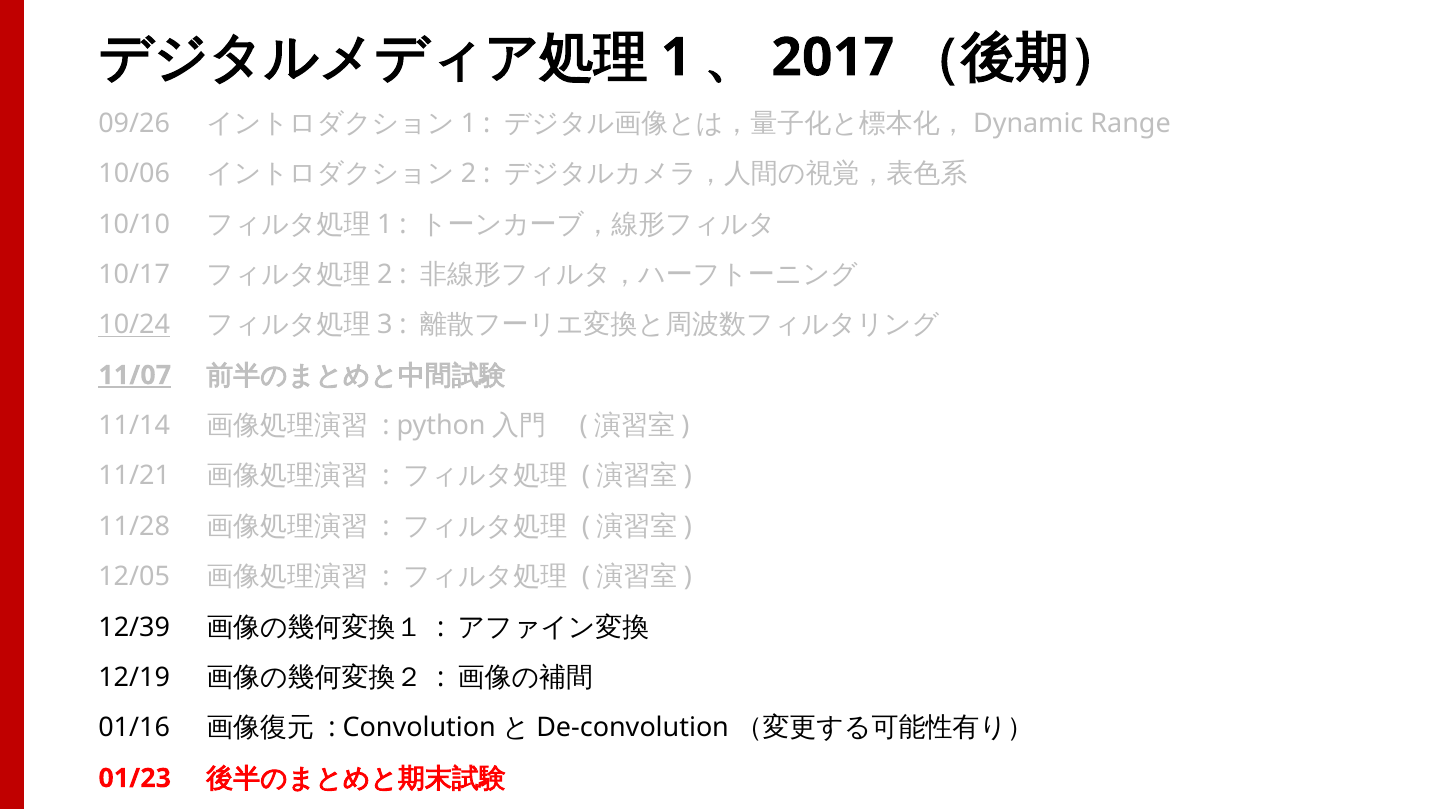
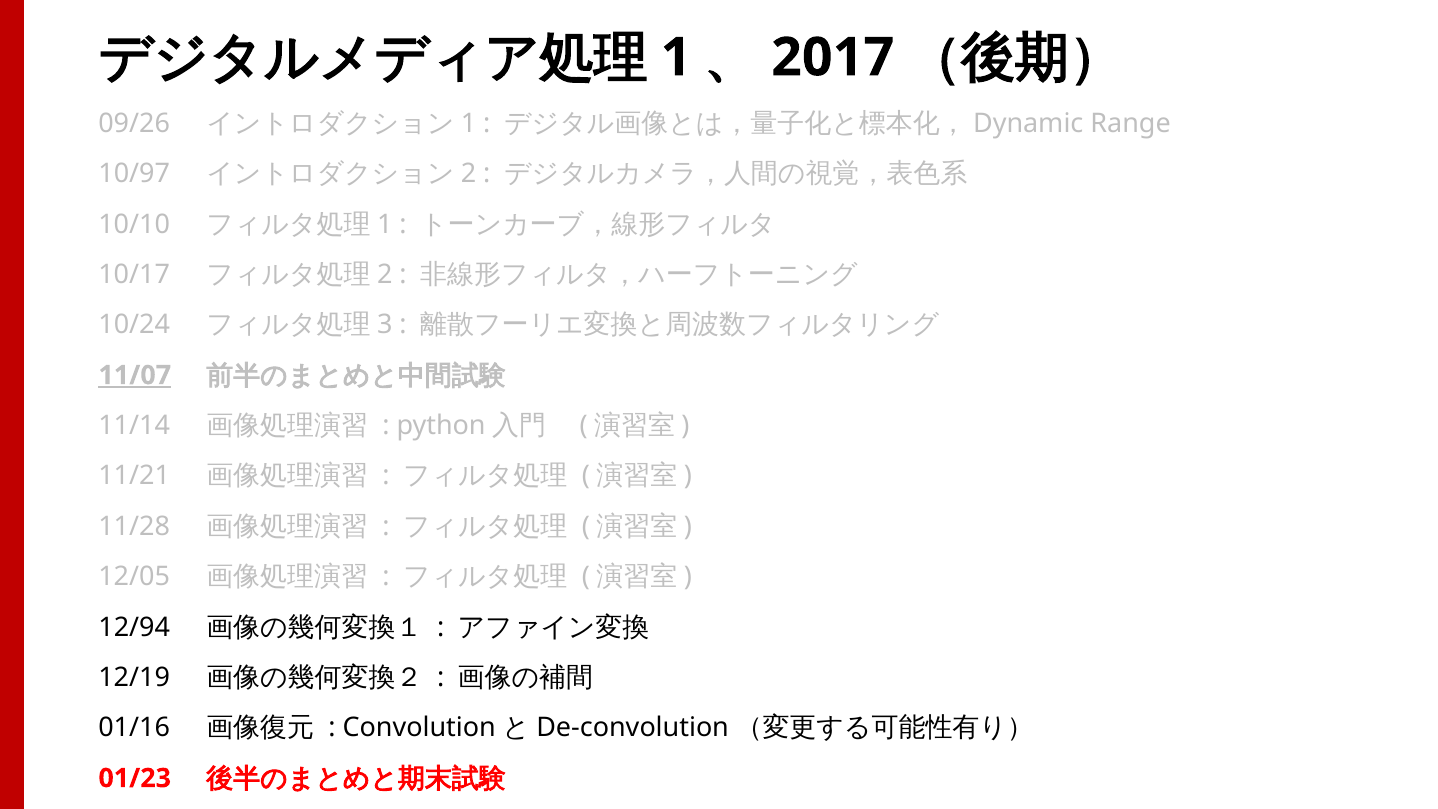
10/06: 10/06 -> 10/97
10/24 underline: present -> none
12/39: 12/39 -> 12/94
